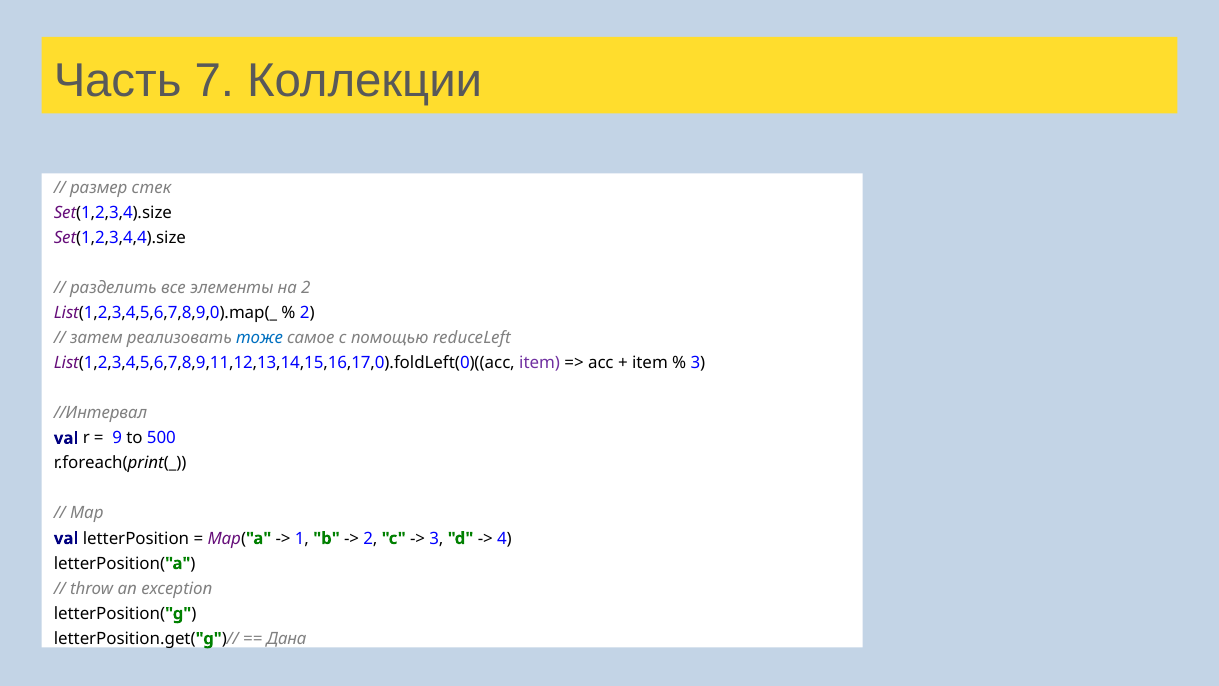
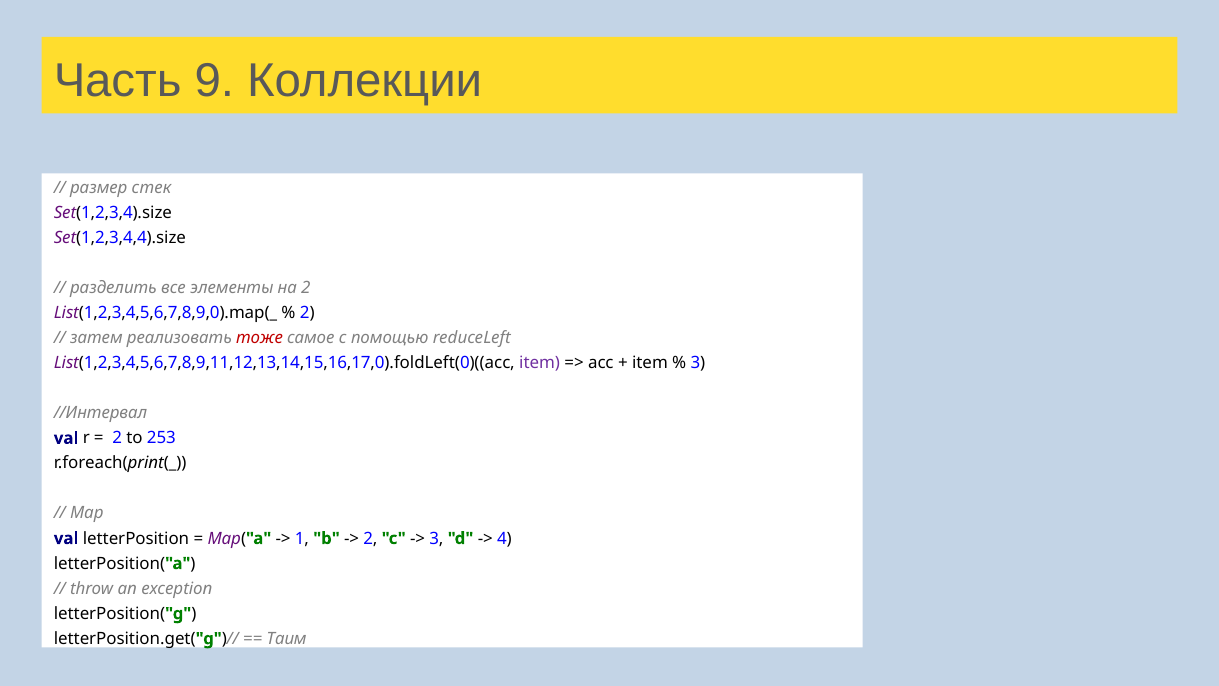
7: 7 -> 9
тоже colour: blue -> red
9 at (117, 438): 9 -> 2
500: 500 -> 253
Дана: Дана -> Таим
